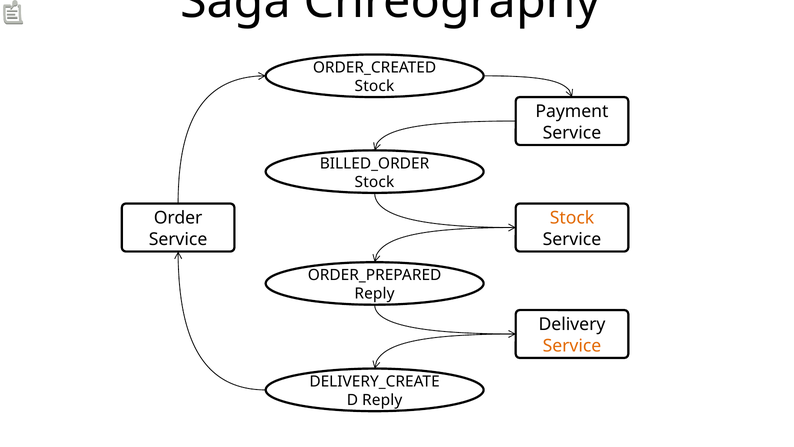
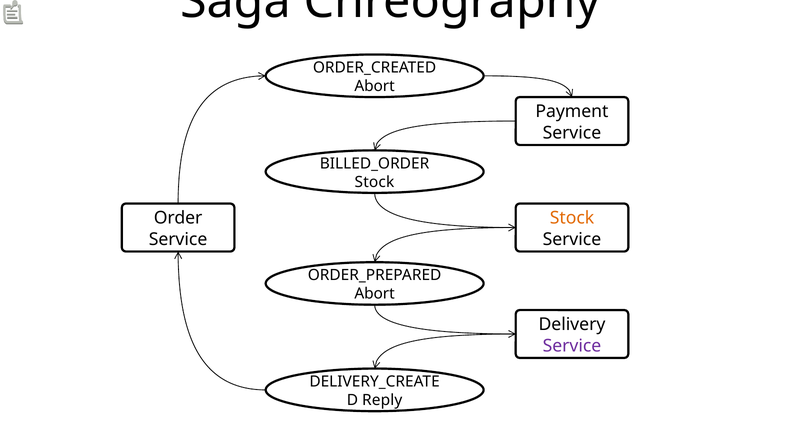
Stock at (374, 86): Stock -> Abort
Reply at (374, 294): Reply -> Abort
Service at (572, 346) colour: orange -> purple
